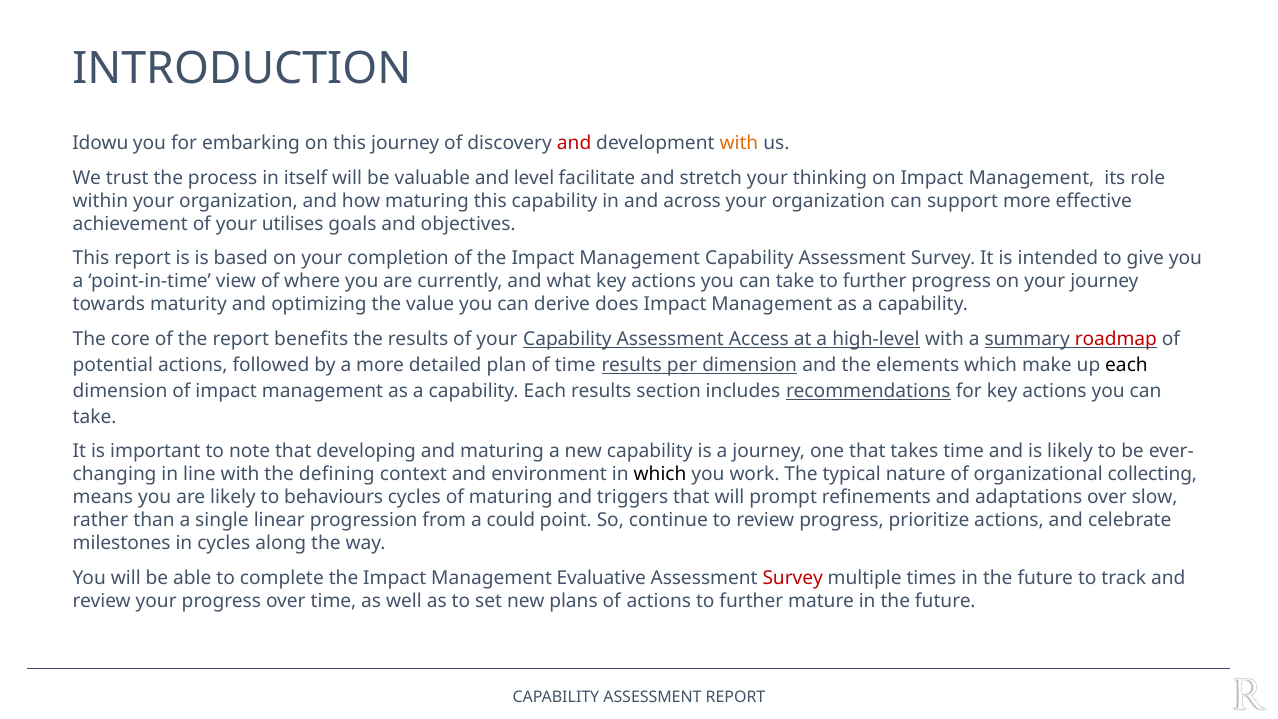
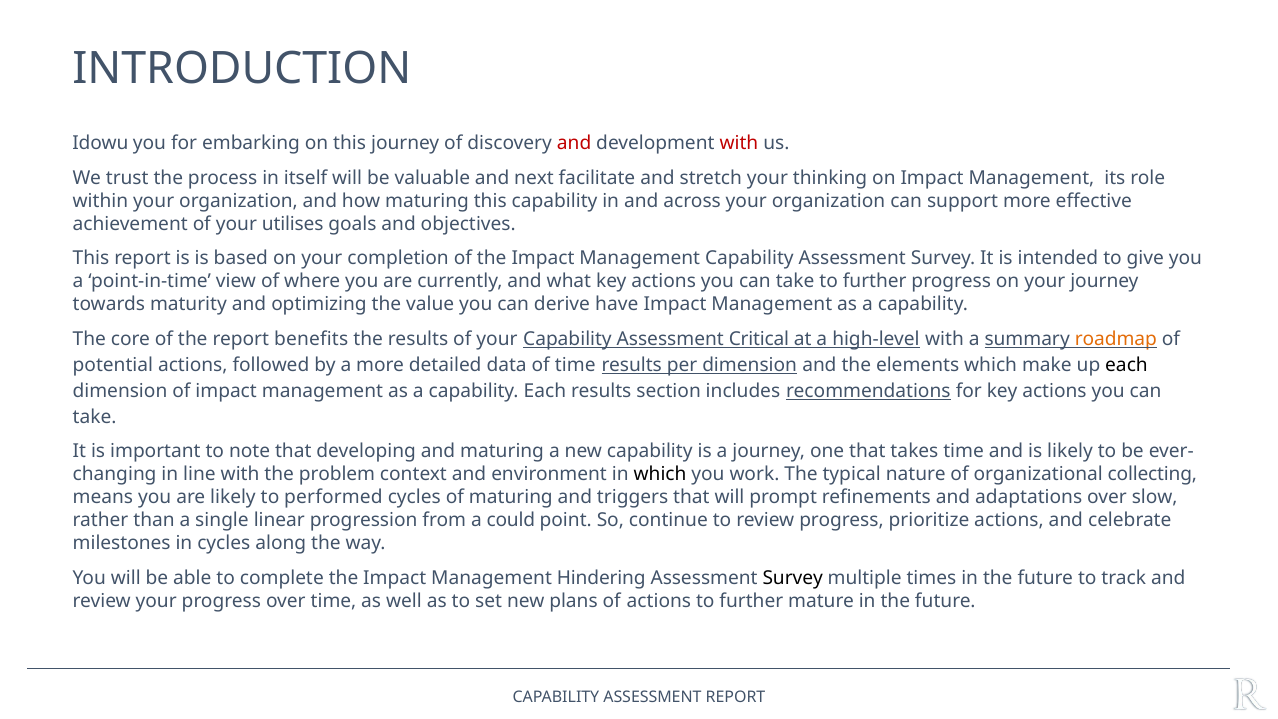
with at (739, 144) colour: orange -> red
level: level -> next
does: does -> have
Access: Access -> Critical
roadmap colour: red -> orange
plan: plan -> data
defining: defining -> problem
behaviours: behaviours -> performed
Evaluative: Evaluative -> Hindering
Survey at (793, 578) colour: red -> black
